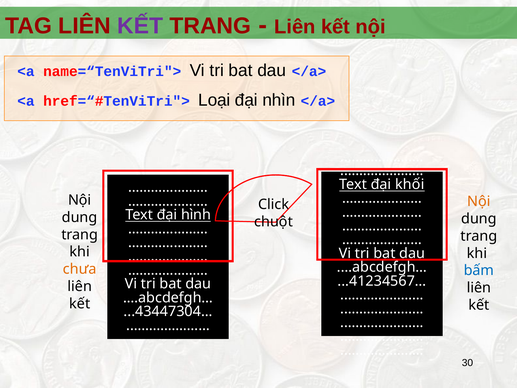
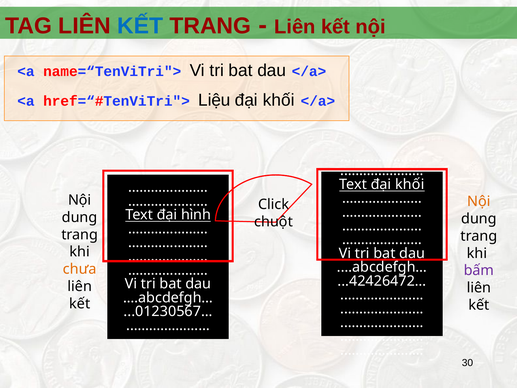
KẾT at (140, 26) colour: purple -> blue
Loại: Loại -> Liệu
nhìn at (279, 100): nhìn -> khối
bấm colour: blue -> purple
...41234567…: ...41234567… -> ...42426472…
...43447304…: ...43447304… -> ...01230567…
